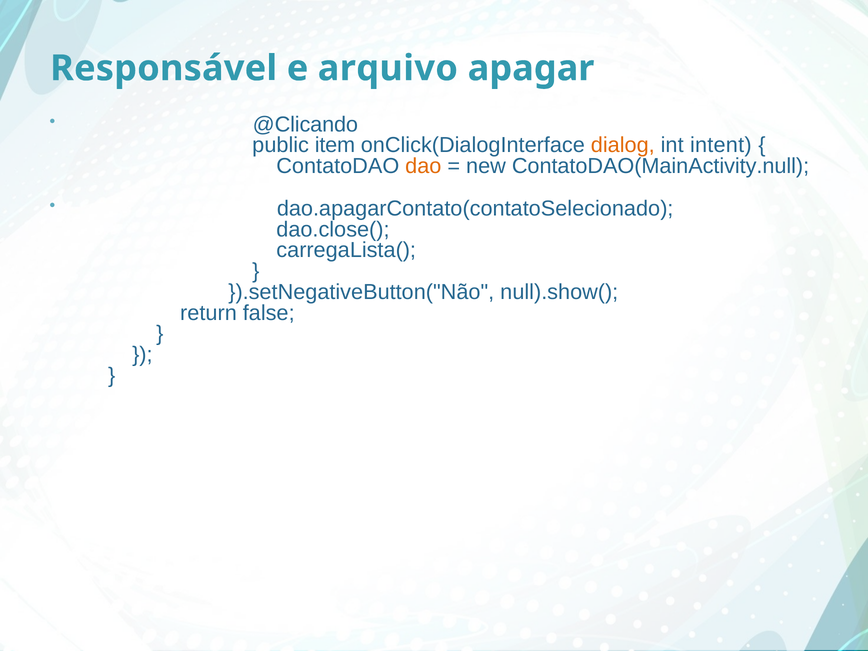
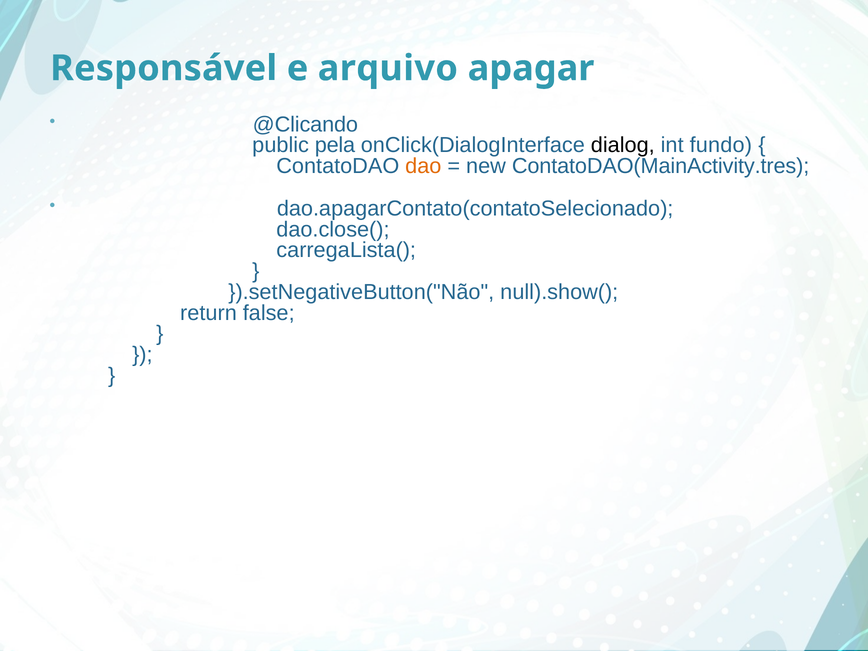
item: item -> pela
dialog colour: orange -> black
intent: intent -> fundo
ContatoDAO(MainActivity.null: ContatoDAO(MainActivity.null -> ContatoDAO(MainActivity.tres
